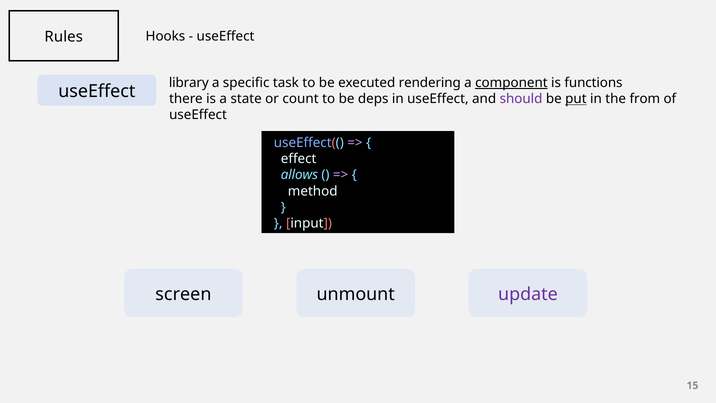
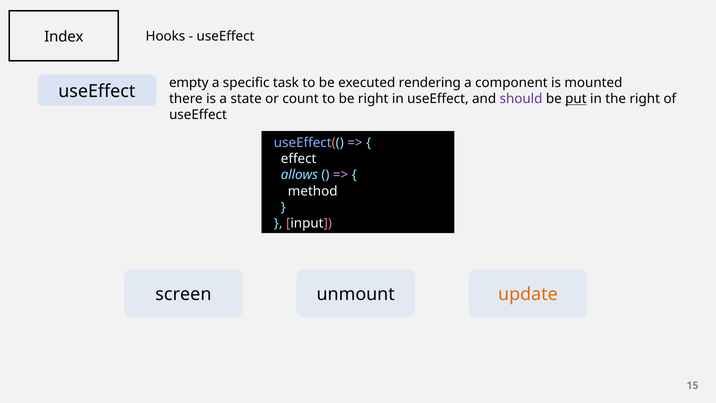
Rules: Rules -> Index
library: library -> empty
component underline: present -> none
functions: functions -> mounted
be deps: deps -> right
the from: from -> right
update colour: purple -> orange
